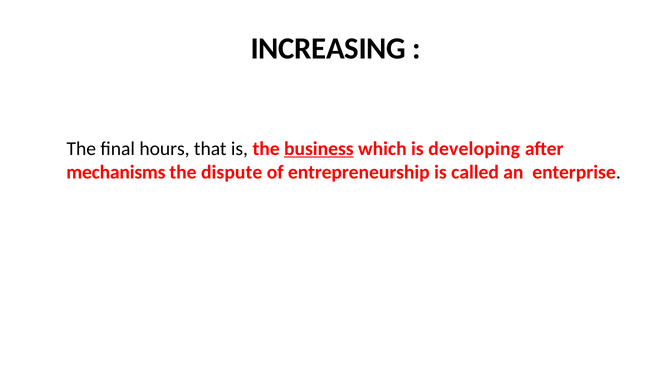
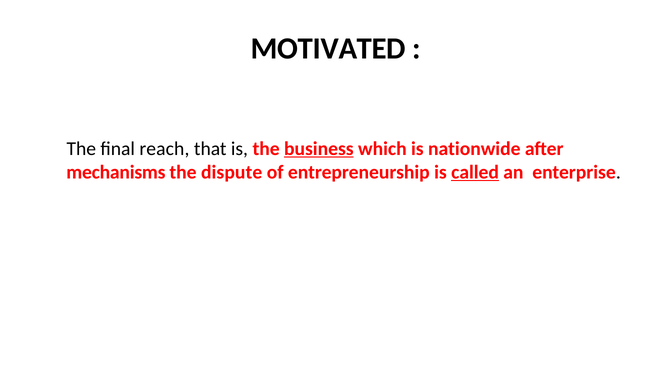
INCREASING: INCREASING -> MOTIVATED
hours: hours -> reach
developing: developing -> nationwide
called underline: none -> present
